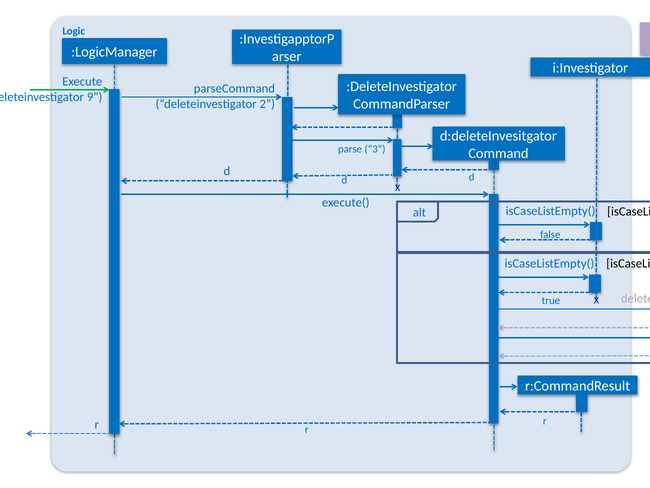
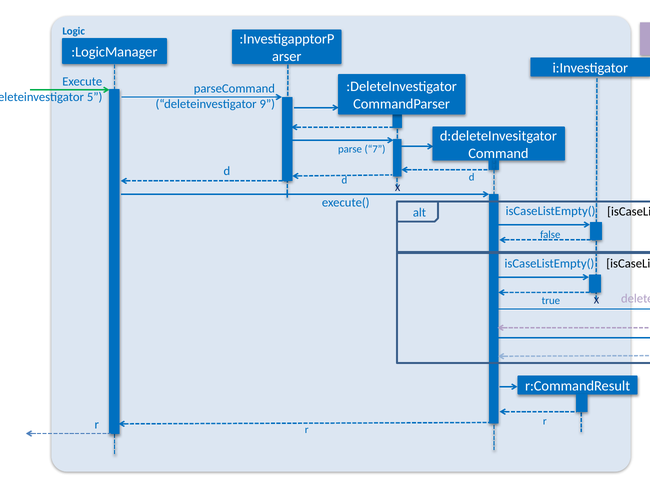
9: 9 -> 5
2: 2 -> 9
3: 3 -> 7
